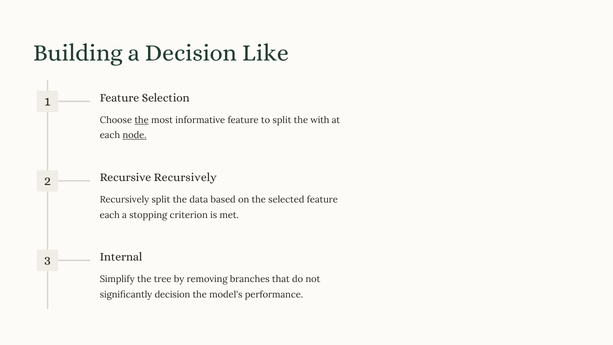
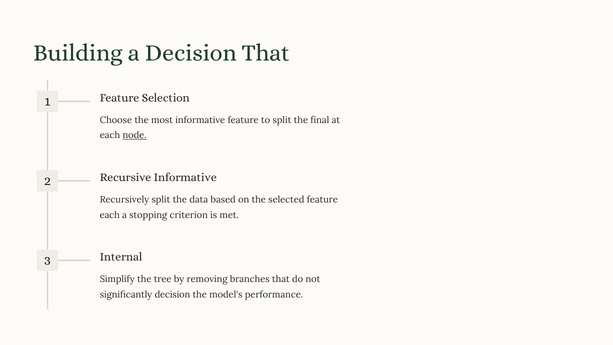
Decision Like: Like -> That
the at (142, 120) underline: present -> none
with: with -> final
Recursive Recursively: Recursively -> Informative
